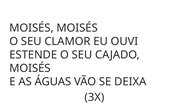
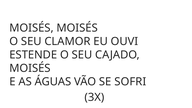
DEIXA: DEIXA -> SOFRI
